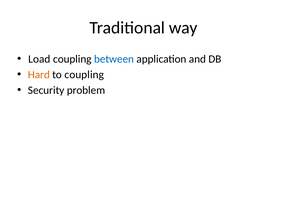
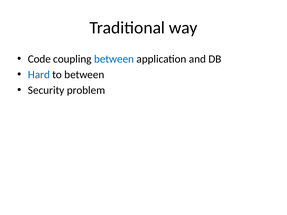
Load: Load -> Code
Hard colour: orange -> blue
to coupling: coupling -> between
